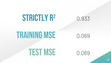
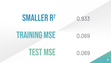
Strictly: Strictly -> Smaller
